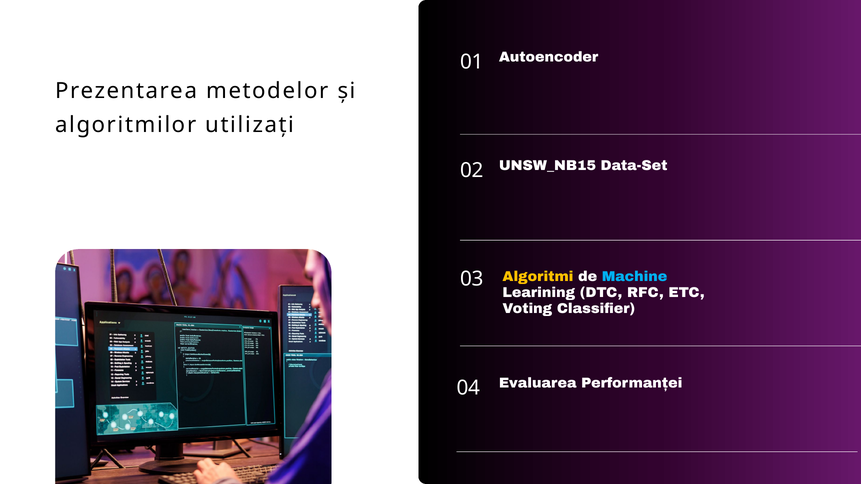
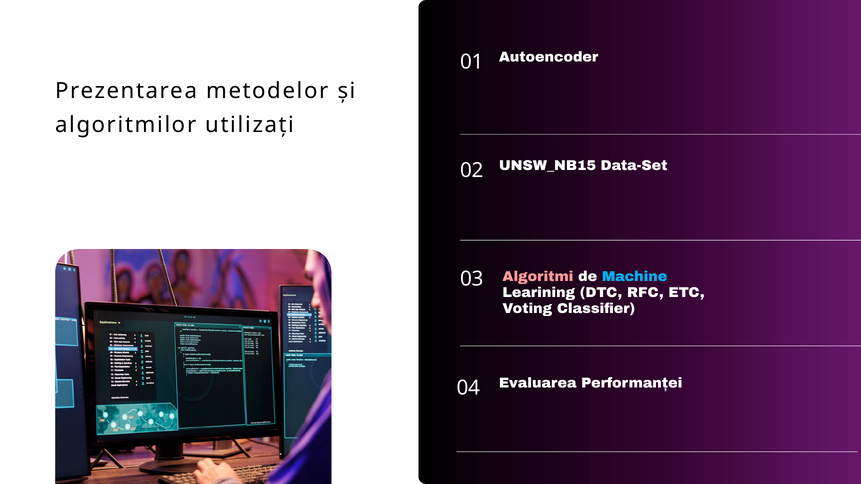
Algoritmi colour: yellow -> pink
